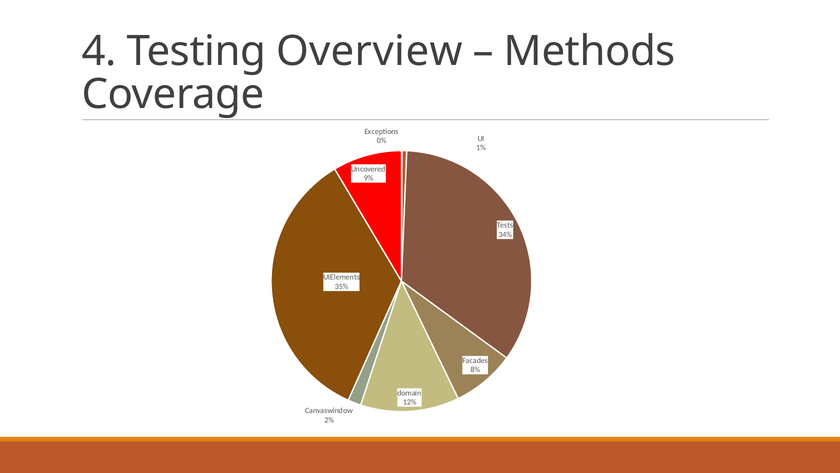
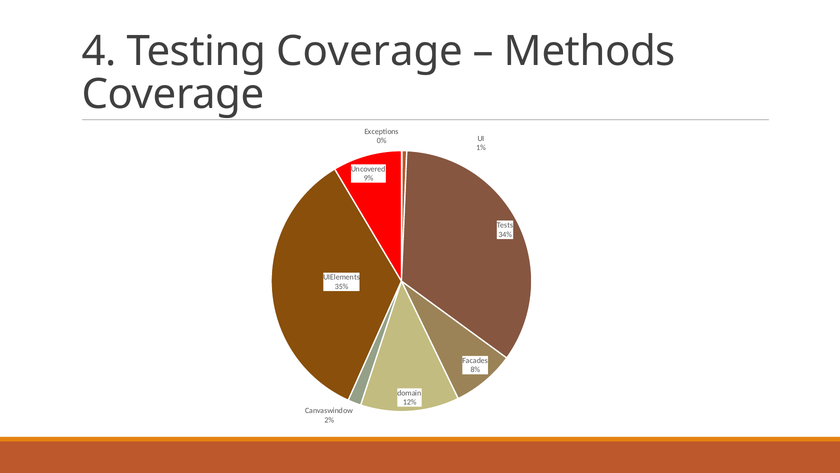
Testing Overview: Overview -> Coverage
